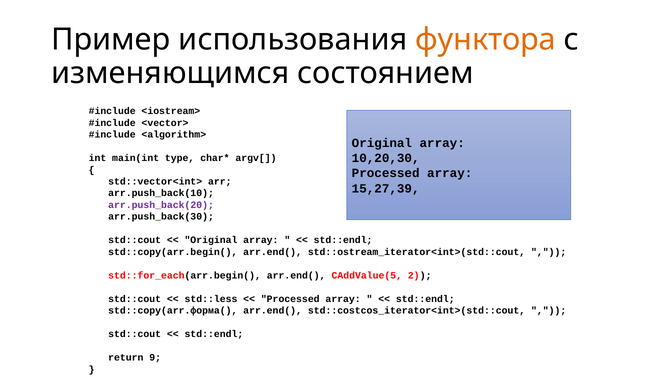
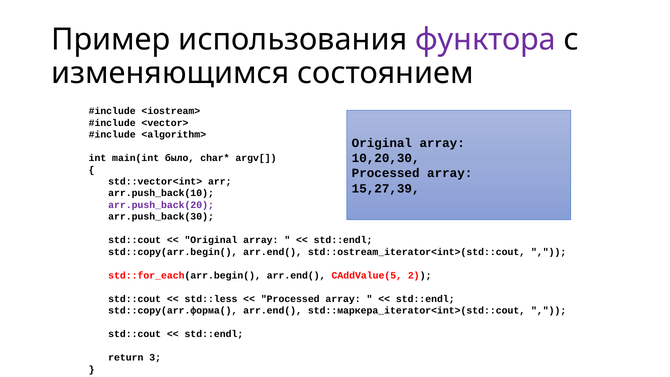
функтора colour: orange -> purple
type: type -> было
std::costcos_iterator<int>(std::cout: std::costcos_iterator<int>(std::cout -> std::маркера_iterator<int>(std::cout
9: 9 -> 3
